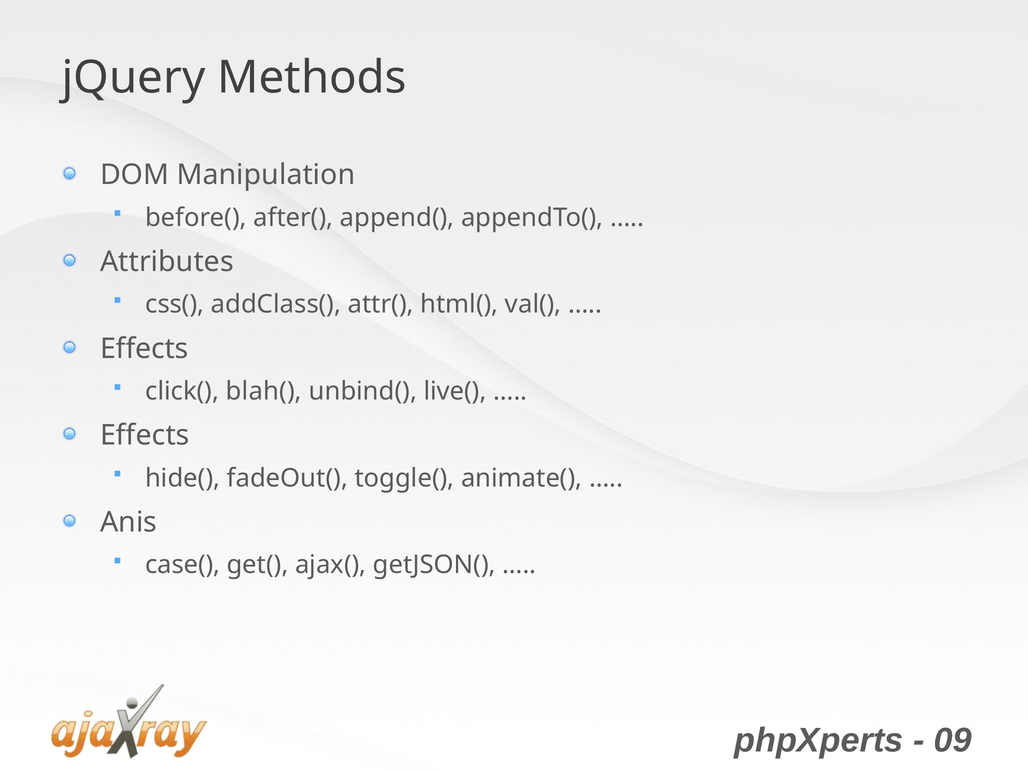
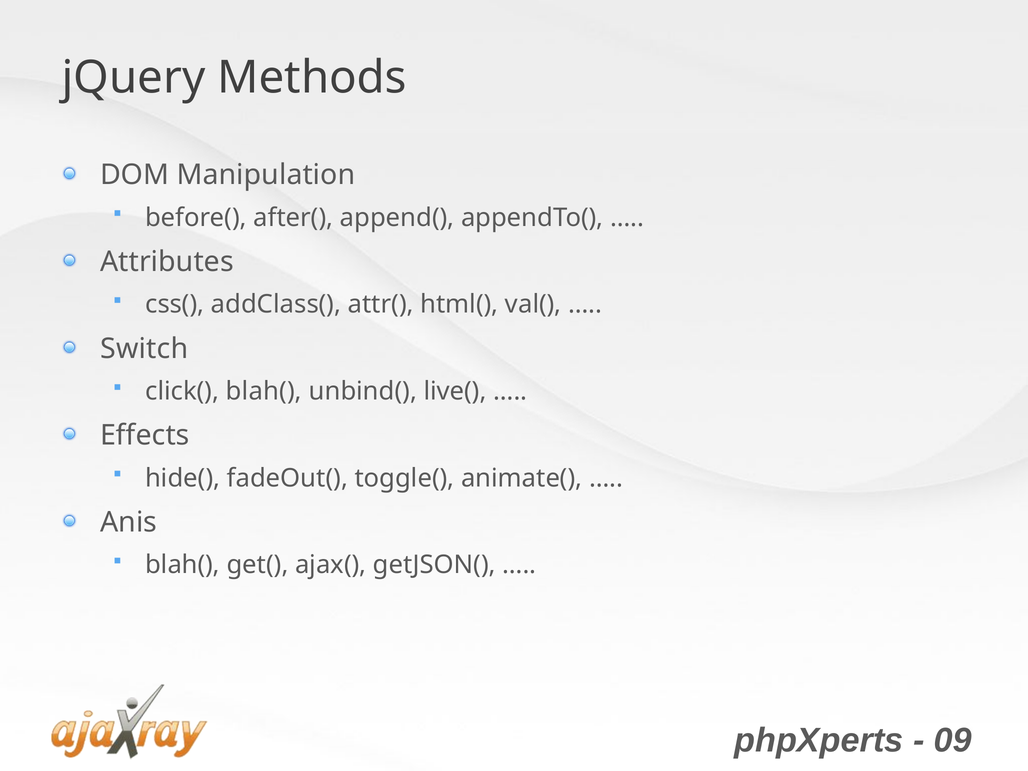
Effects at (144, 349): Effects -> Switch
case( at (183, 565): case( -> blah(
